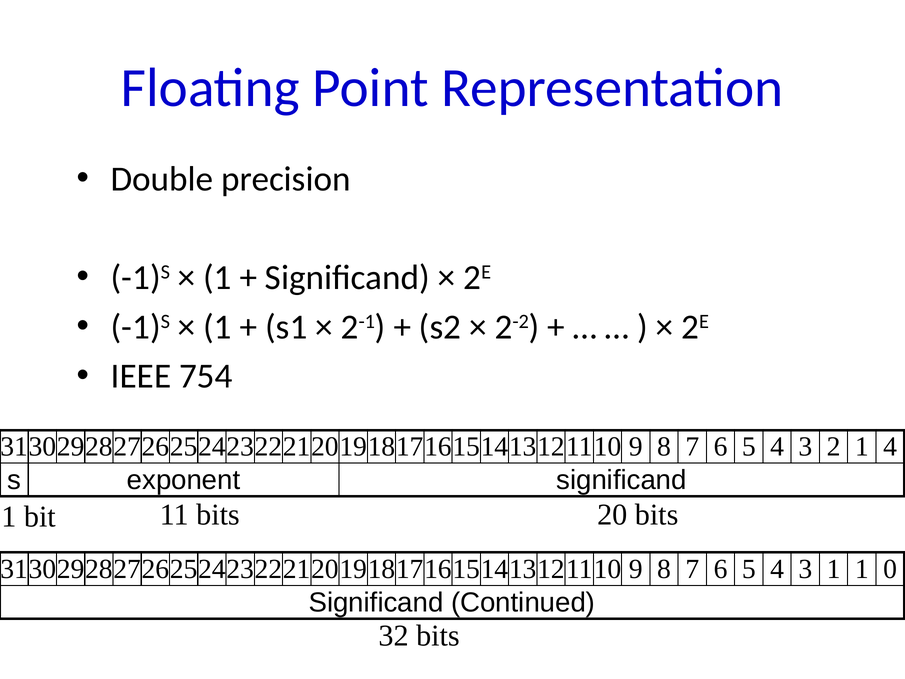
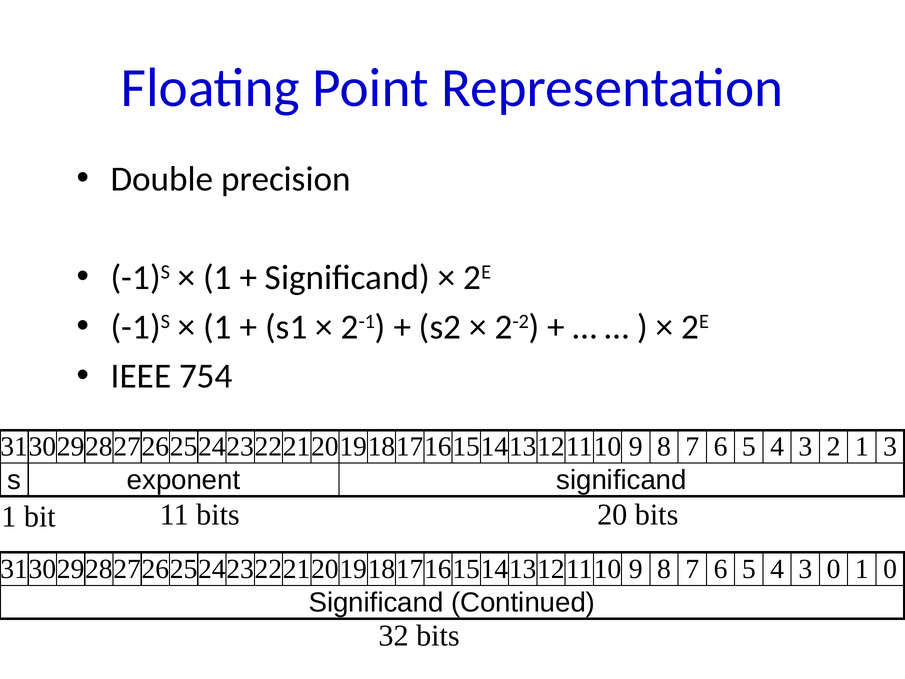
1 4: 4 -> 3
3 1: 1 -> 0
